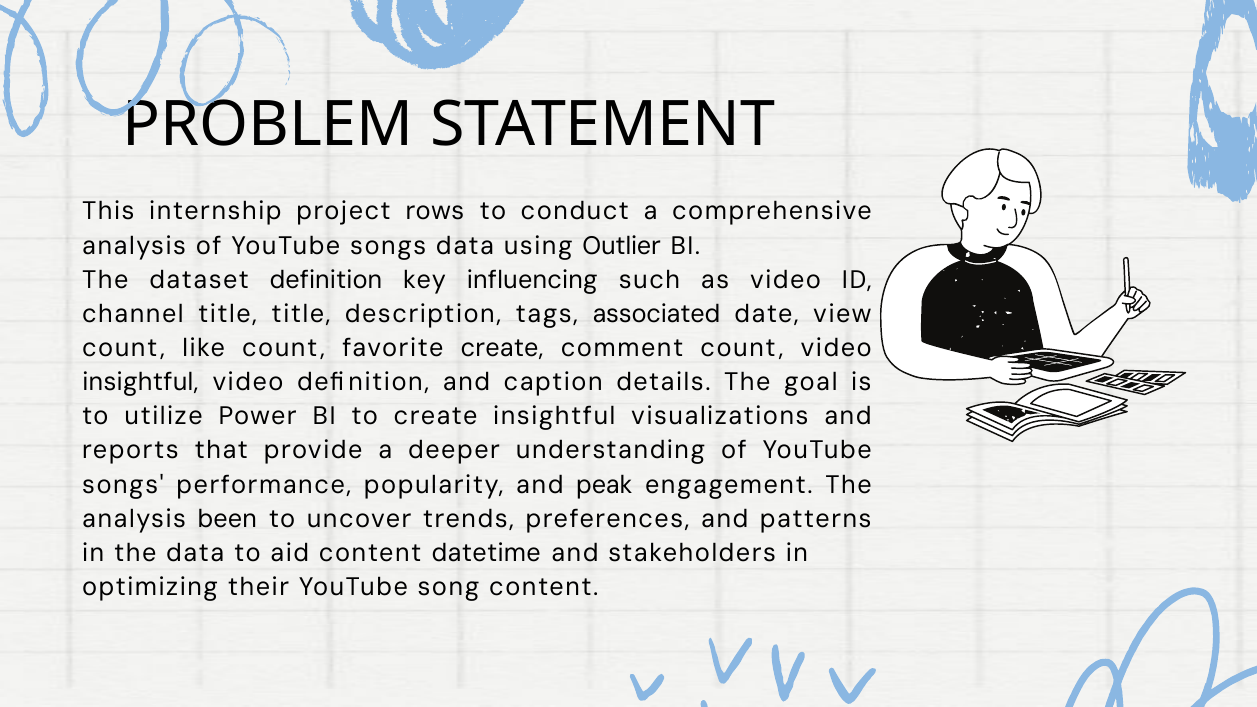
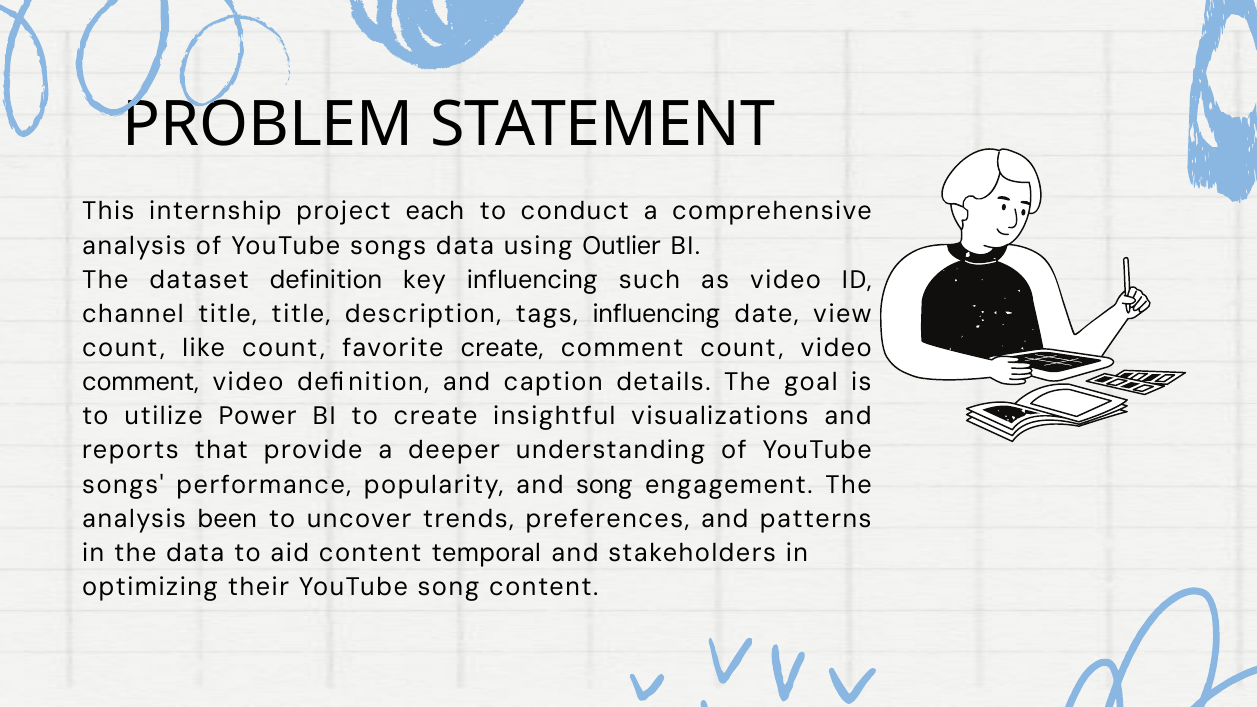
rows: rows -> each
tags associated: associated -> influencing
insightful at (140, 382): insightful -> comment
and peak: peak -> song
datetime: datetime -> temporal
